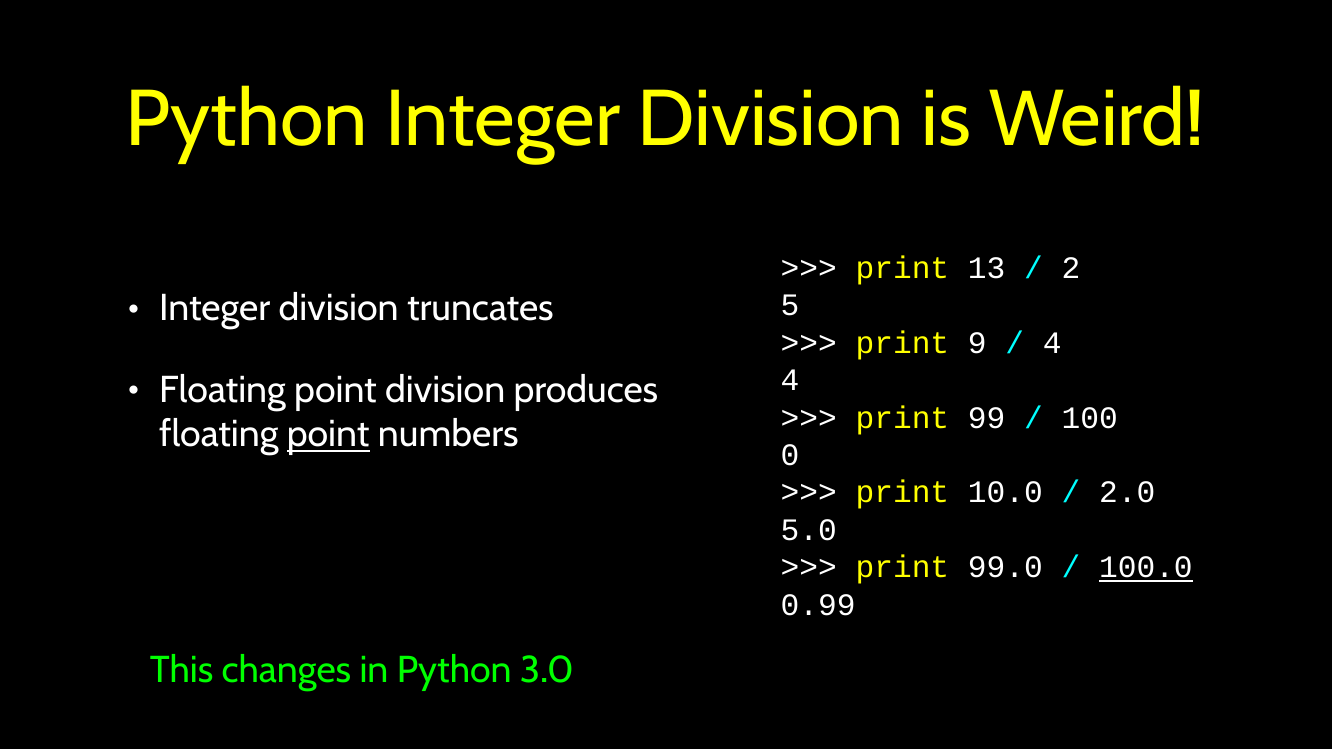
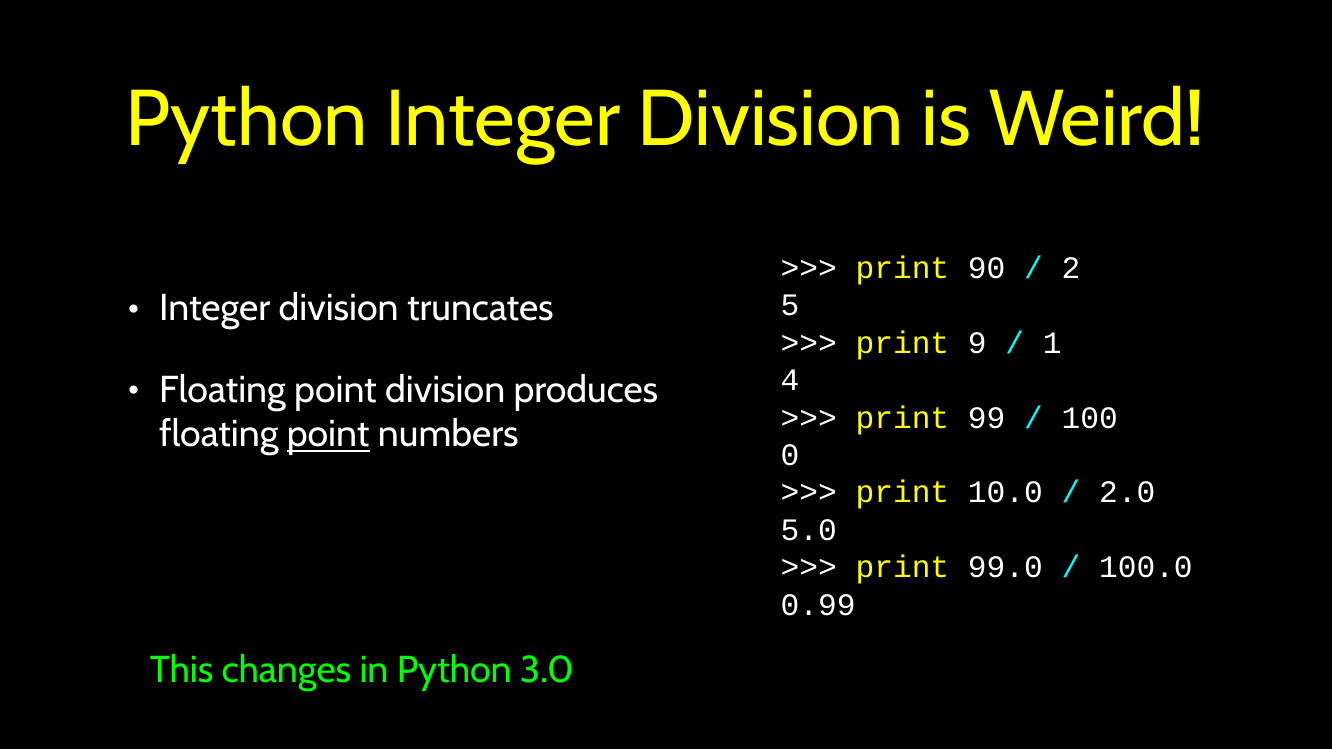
13: 13 -> 90
4 at (1052, 343): 4 -> 1
100.0 underline: present -> none
